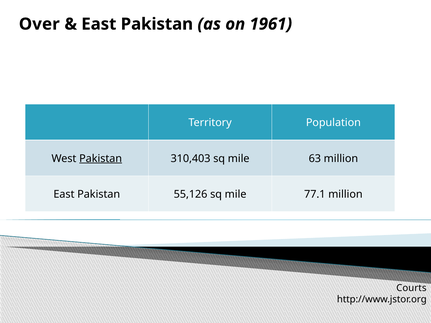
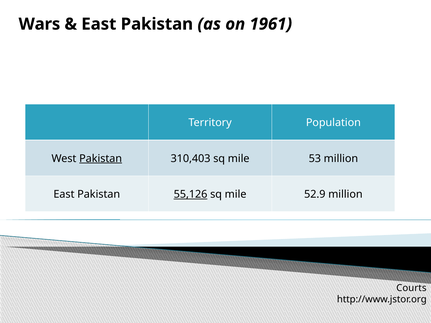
Over: Over -> Wars
63: 63 -> 53
55,126 underline: none -> present
77.1: 77.1 -> 52.9
